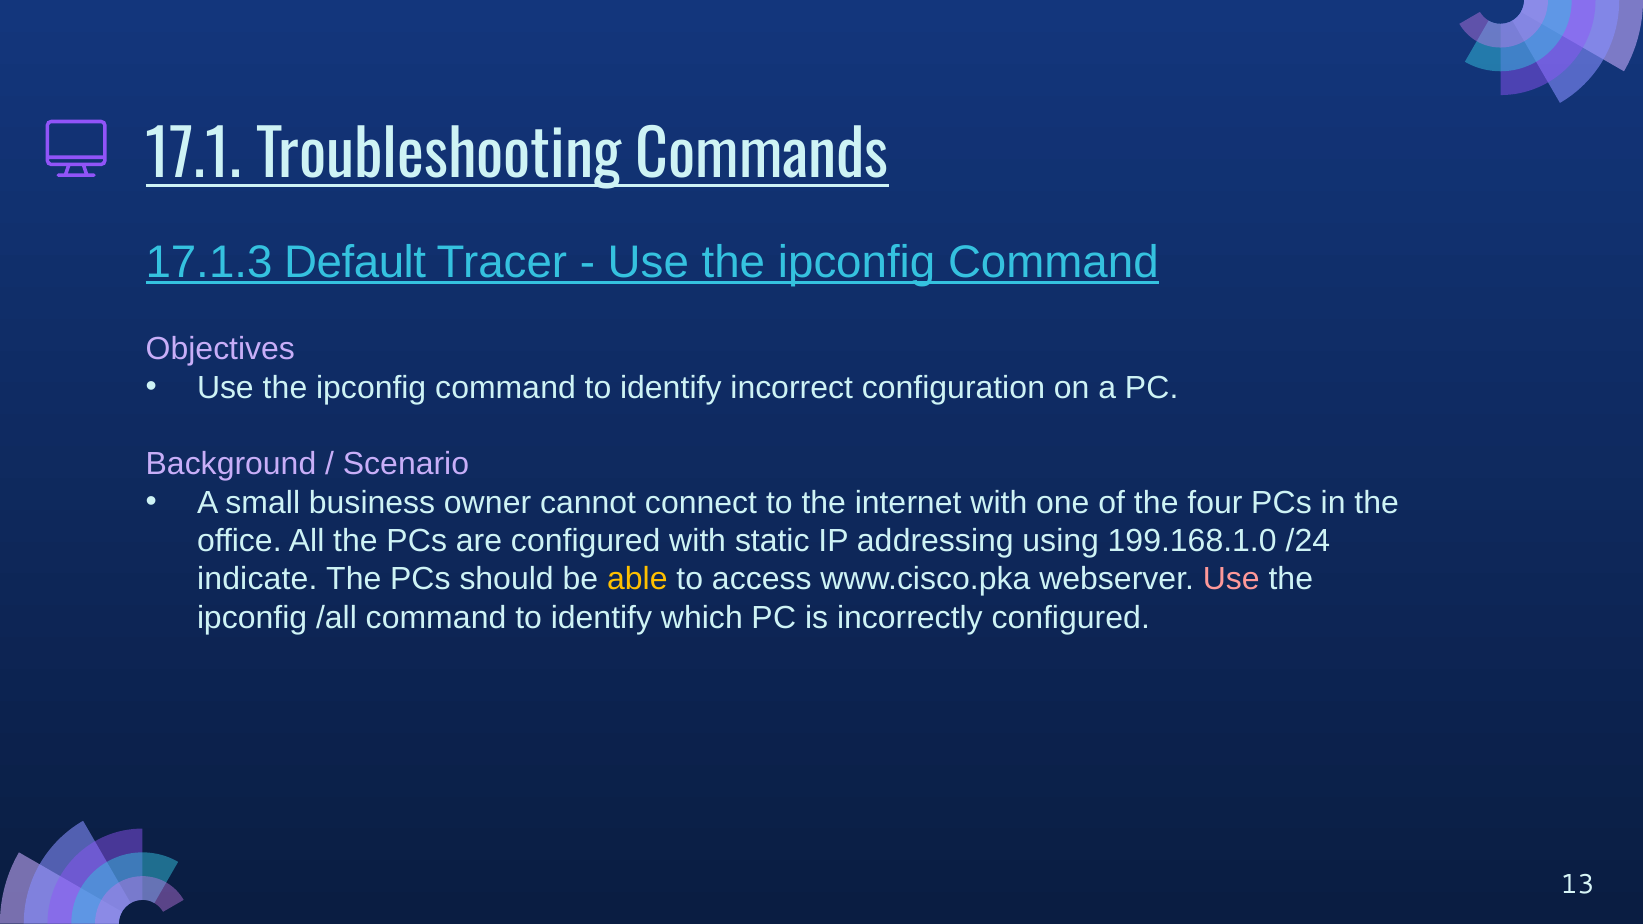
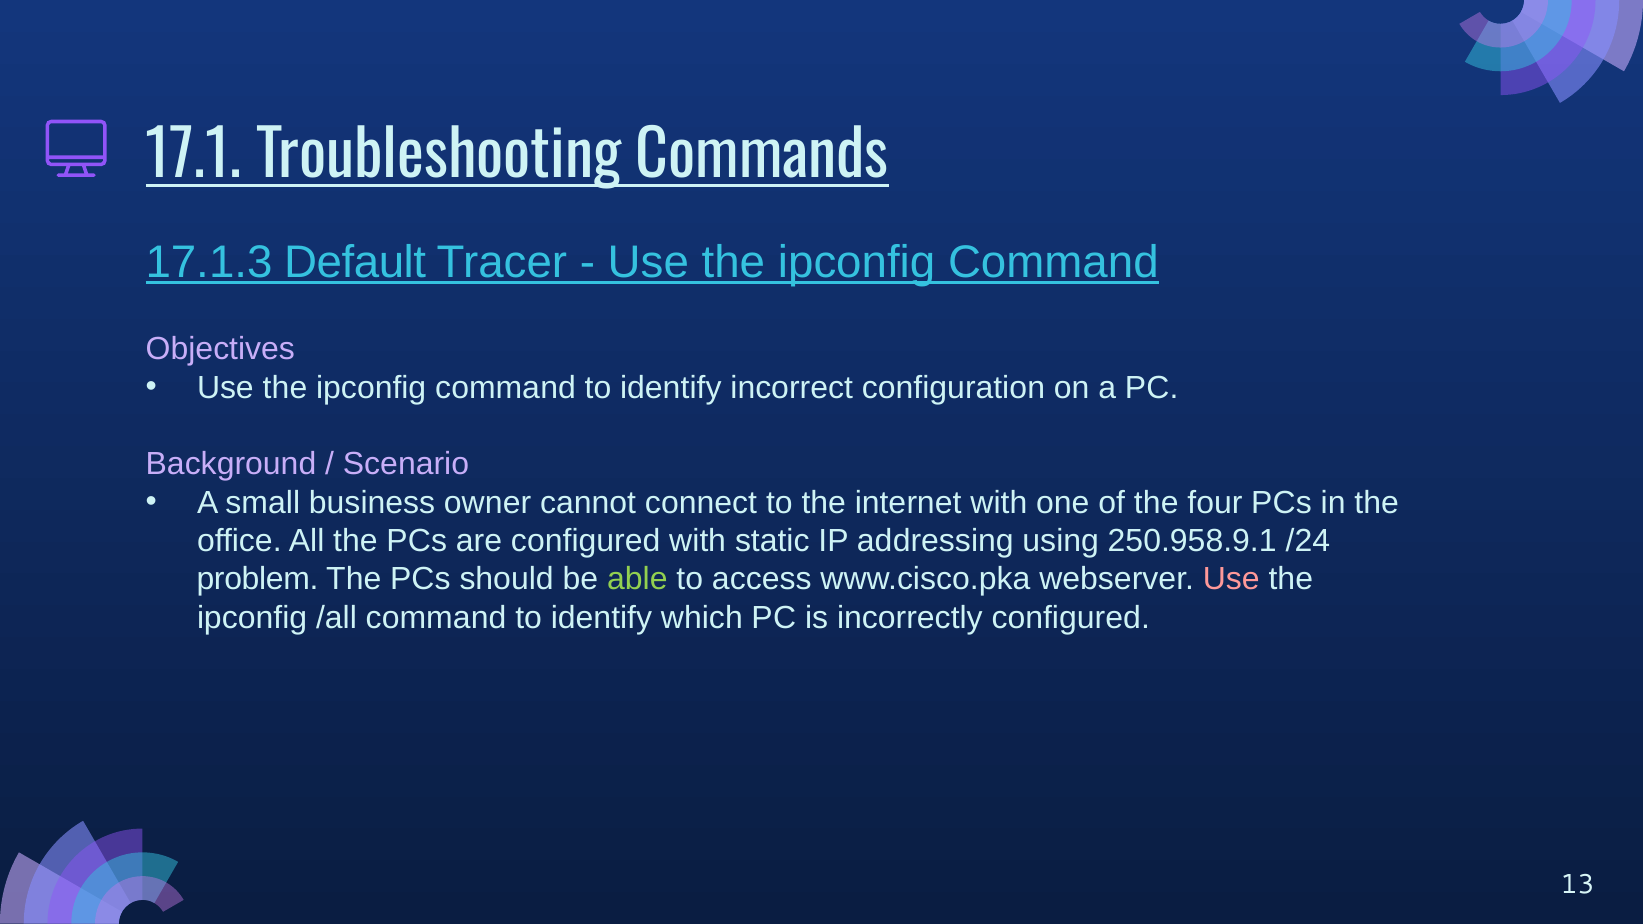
199.168.1.0: 199.168.1.0 -> 250.958.9.1
indicate: indicate -> problem
able colour: yellow -> light green
